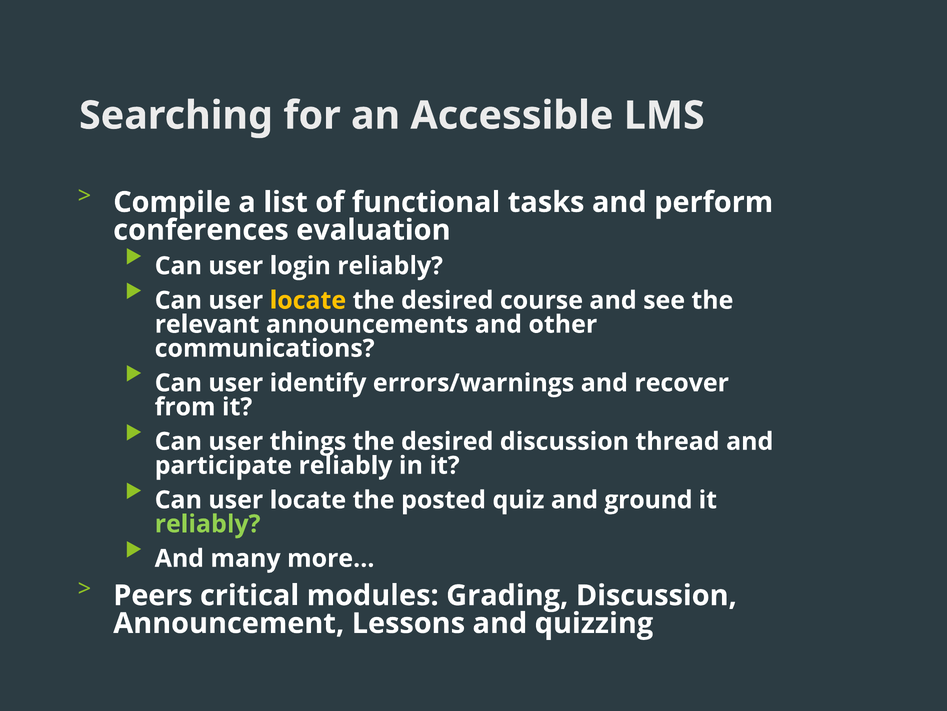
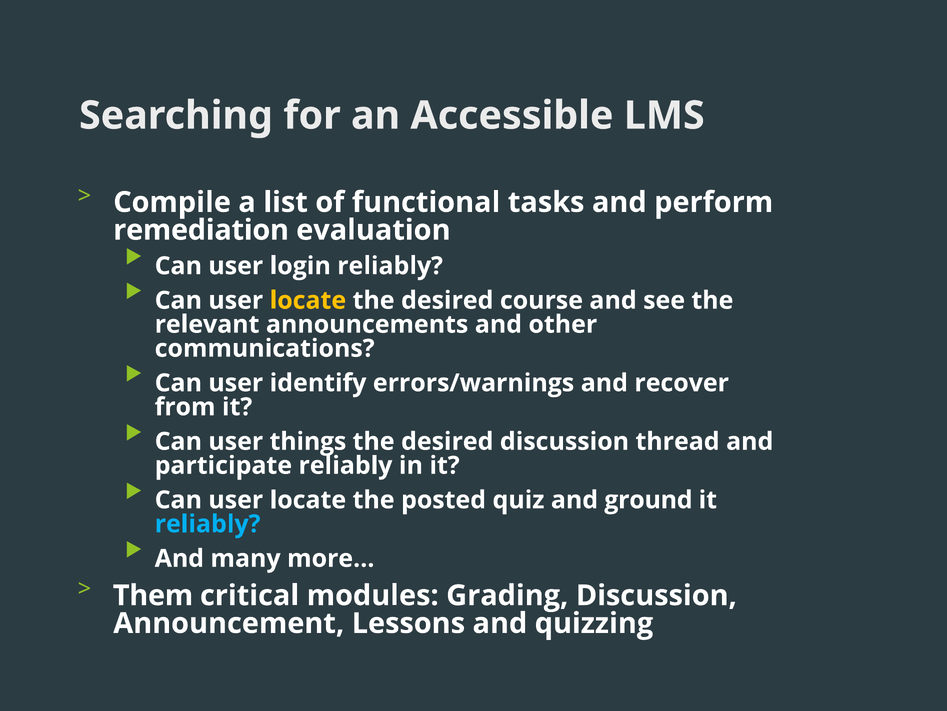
conferences: conferences -> remediation
reliably at (208, 523) colour: light green -> light blue
Peers: Peers -> Them
